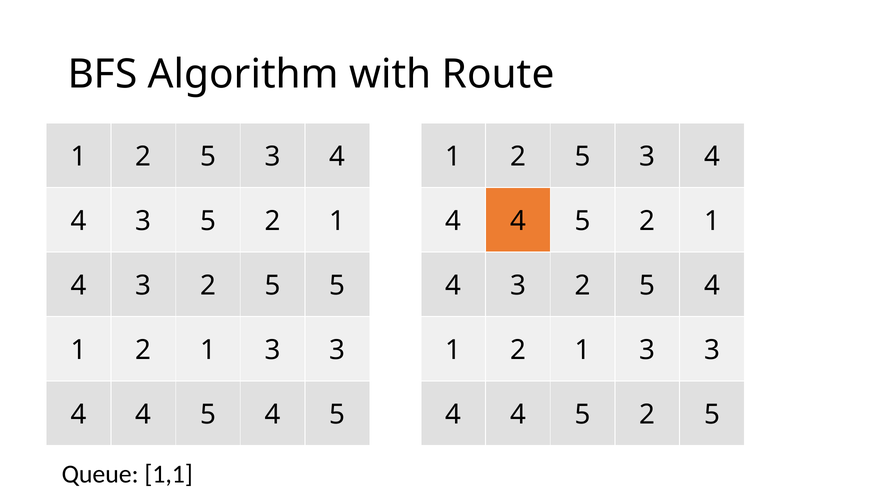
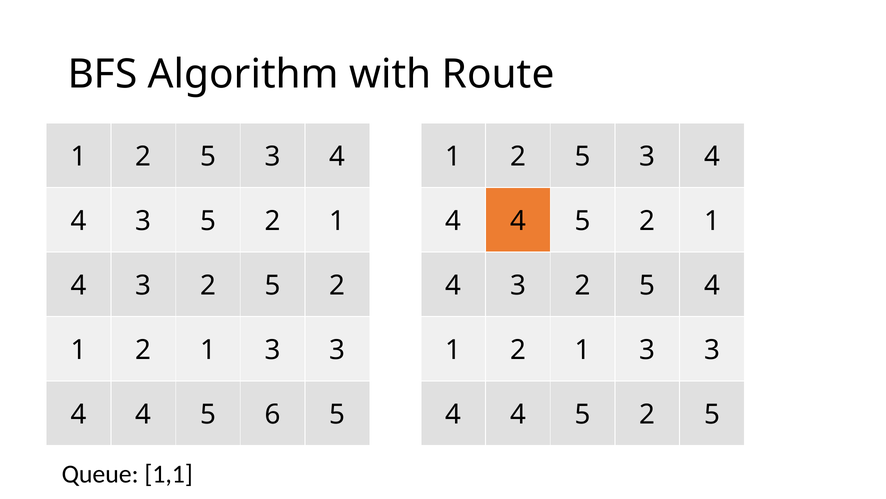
2 5 5: 5 -> 2
4 5 4: 4 -> 6
